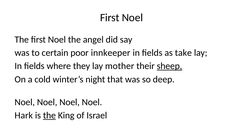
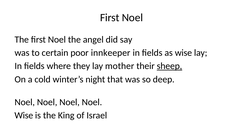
as take: take -> wise
Hark at (24, 115): Hark -> Wise
the at (49, 115) underline: present -> none
